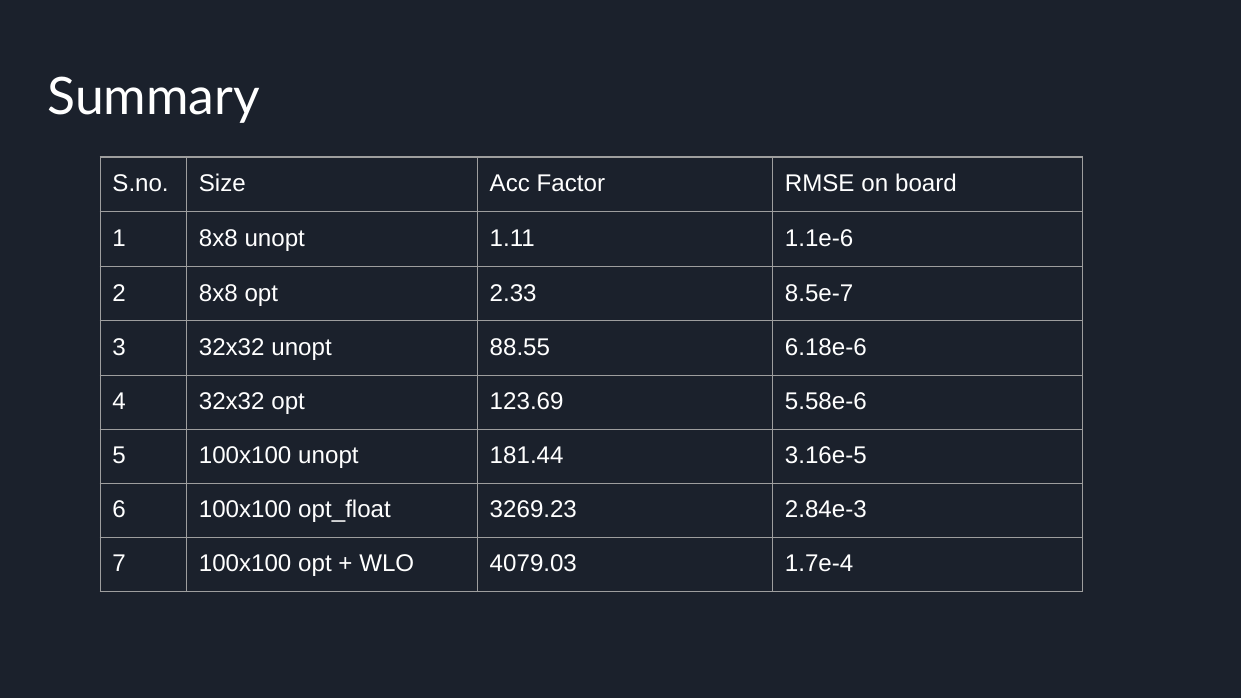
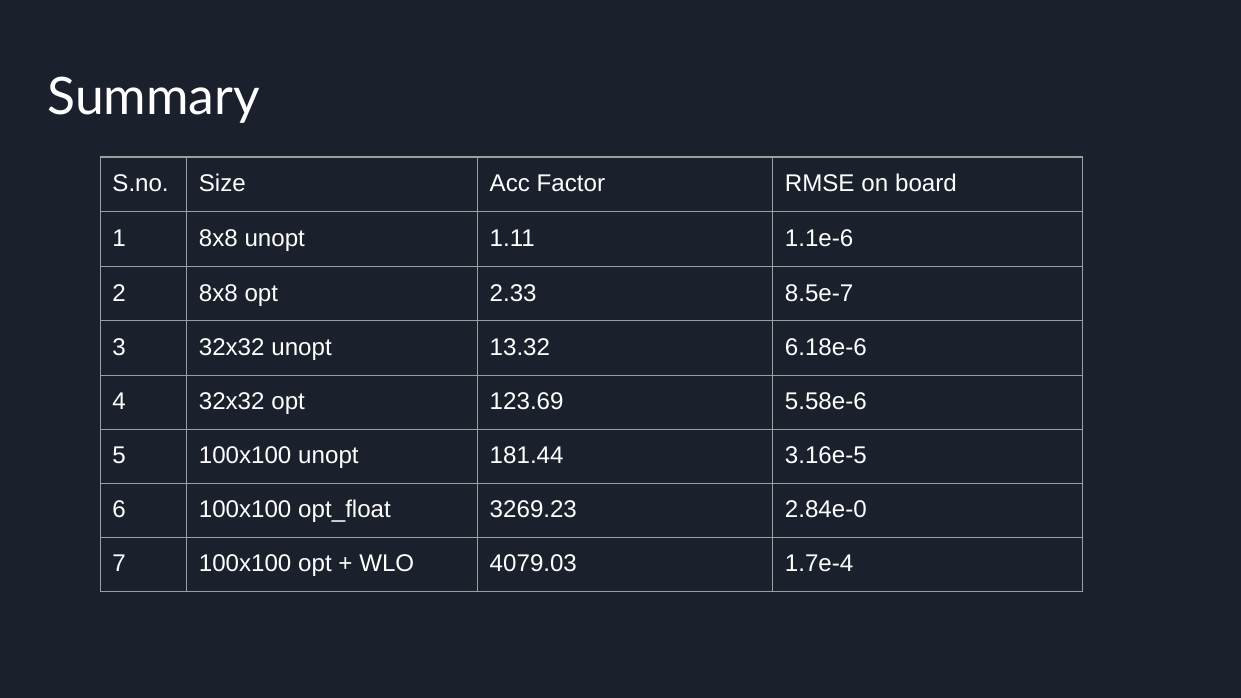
88.55: 88.55 -> 13.32
2.84e-3: 2.84e-3 -> 2.84e-0
